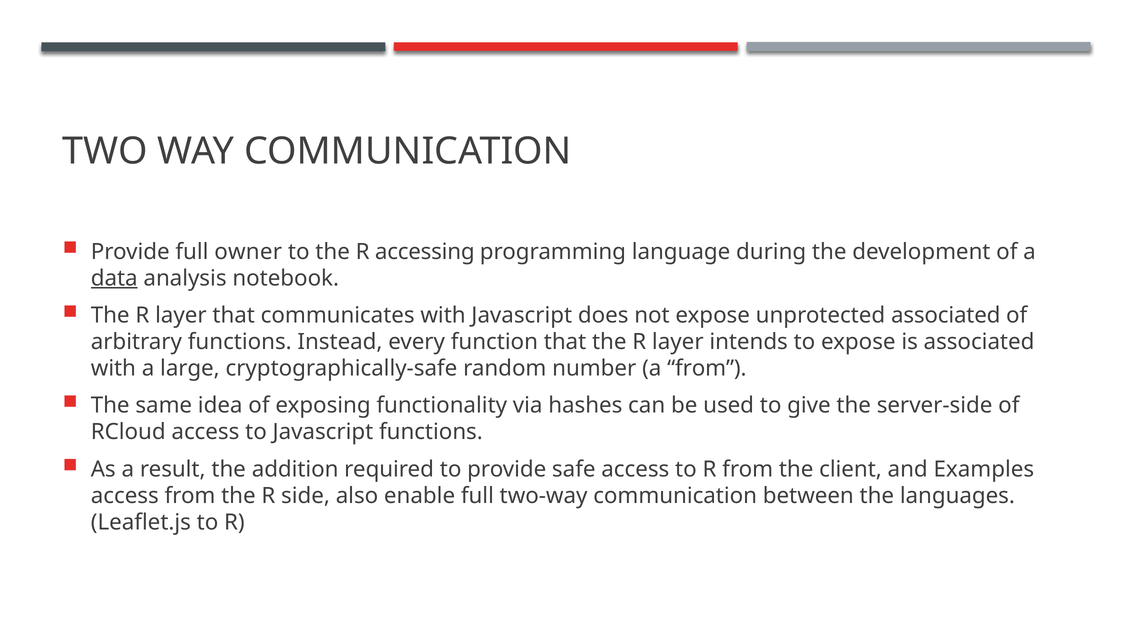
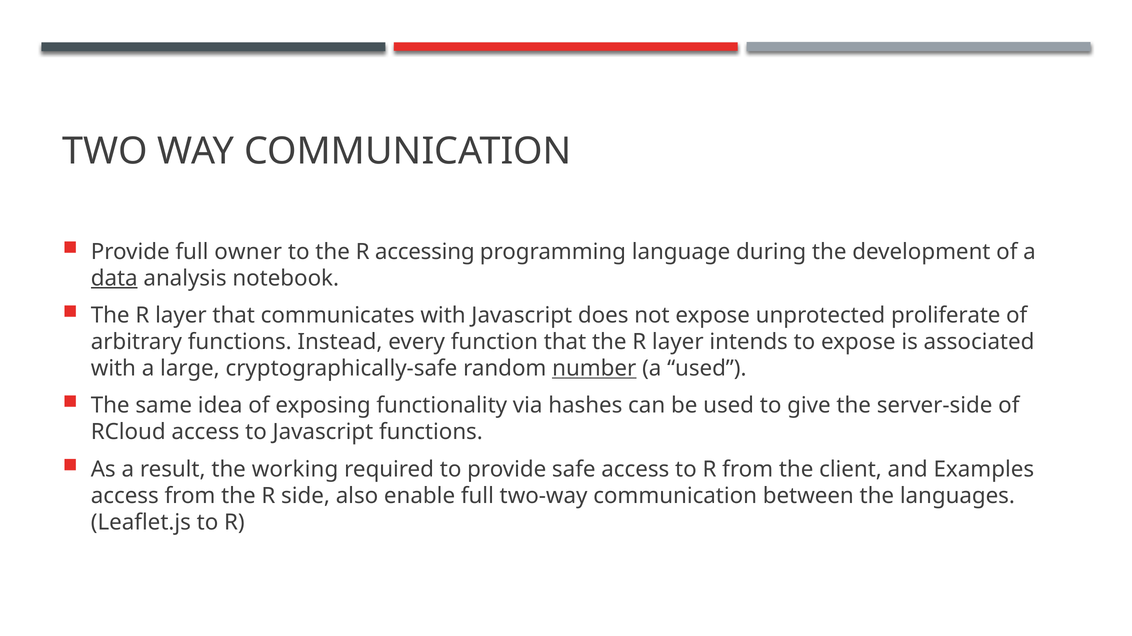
unprotected associated: associated -> proliferate
number underline: none -> present
a from: from -> used
addition: addition -> working
